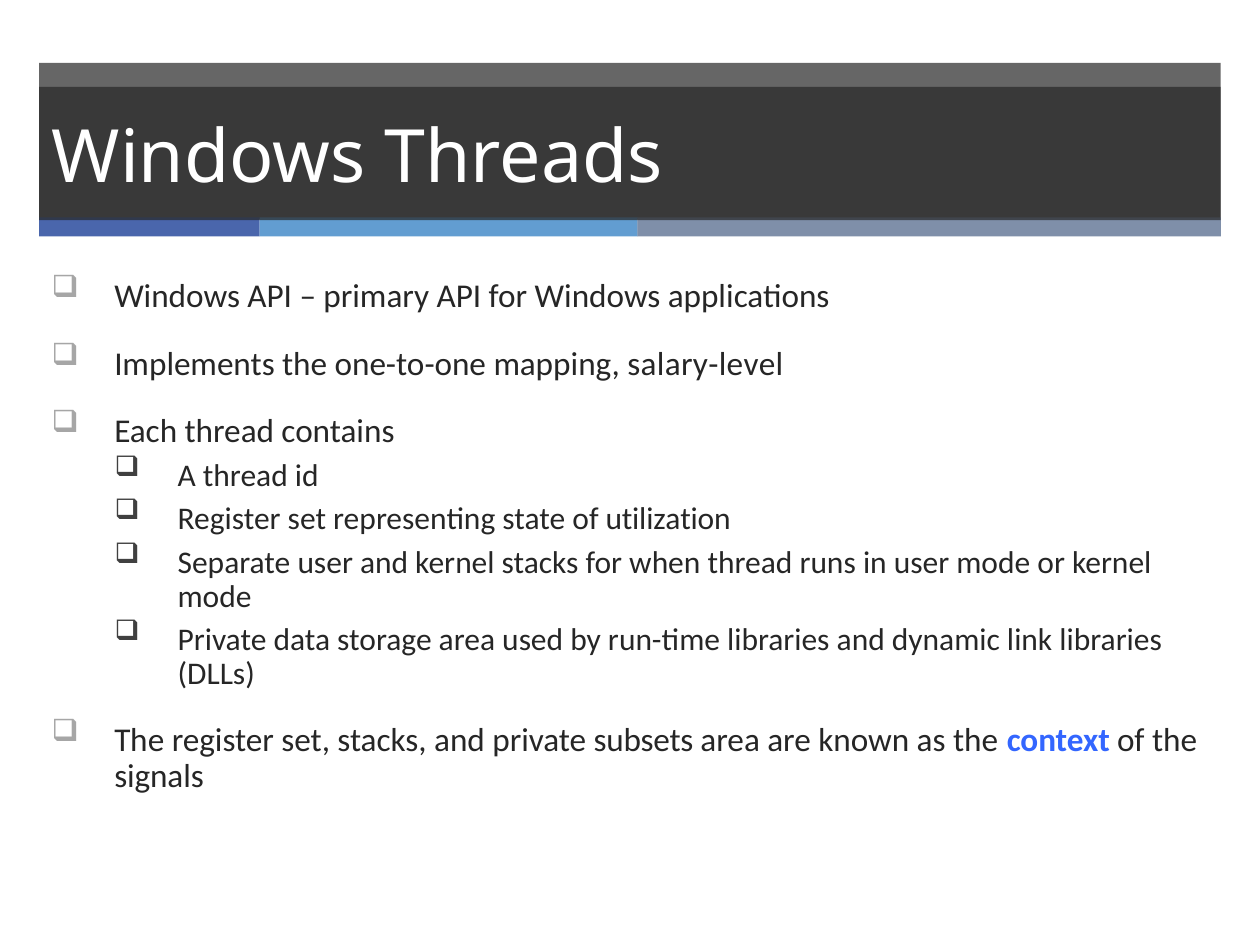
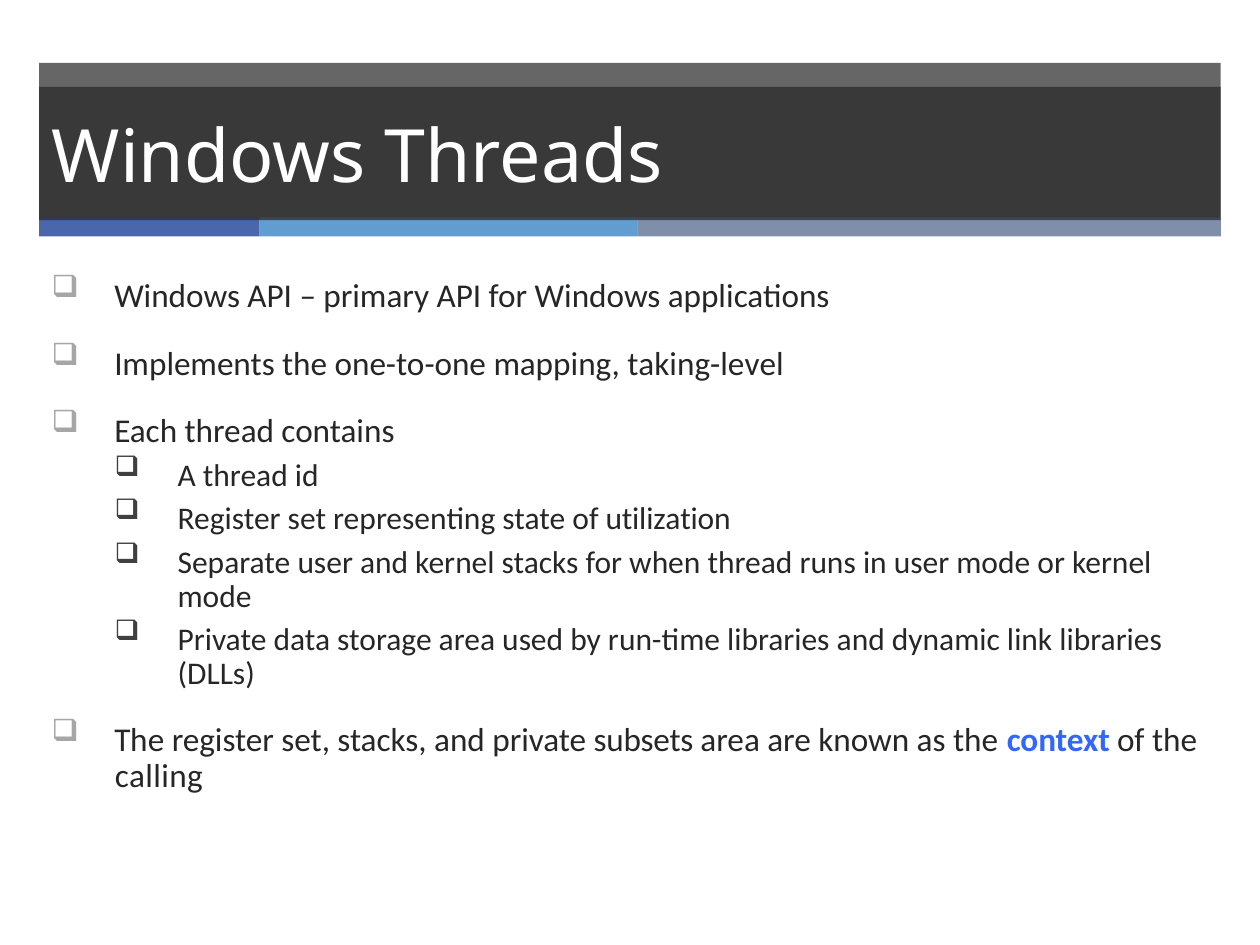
salary-level: salary-level -> taking-level
signals: signals -> calling
